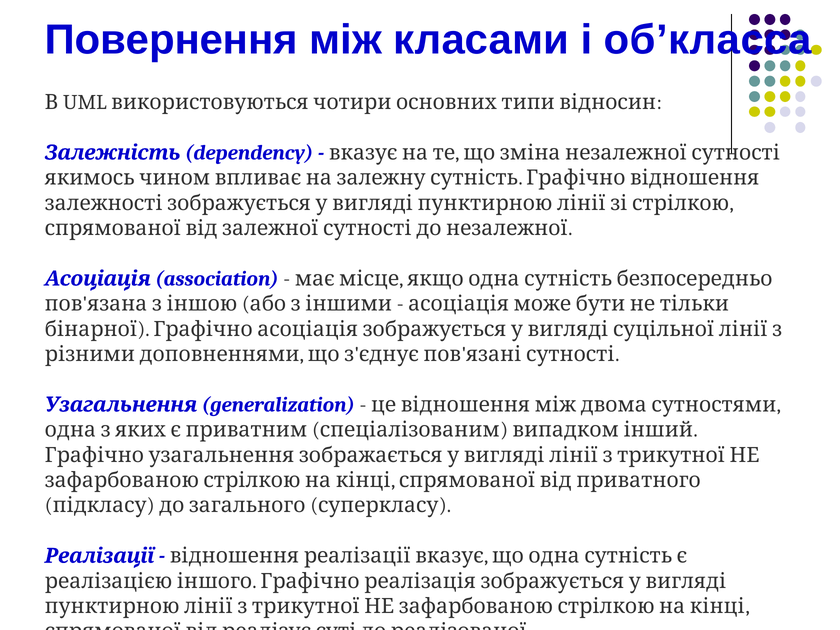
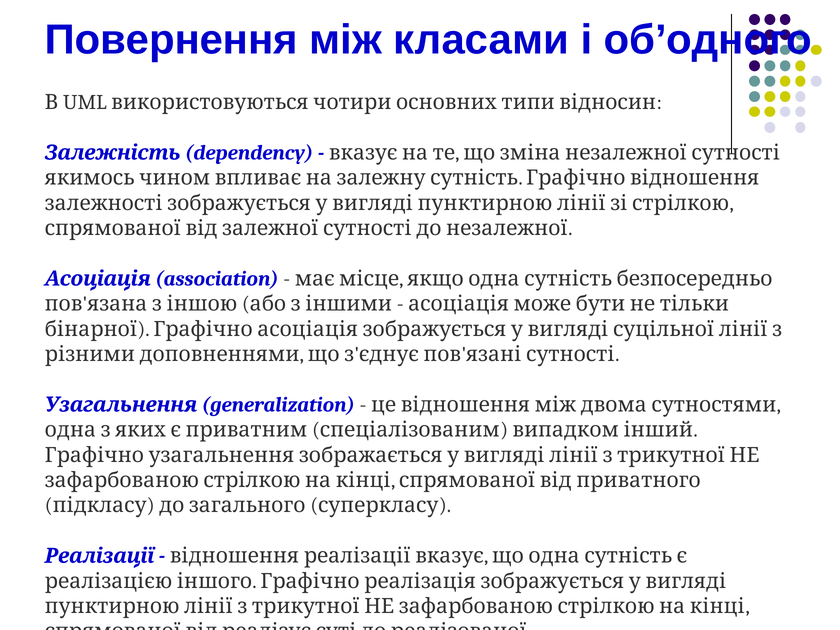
об’класса: об’класса -> об’одного
